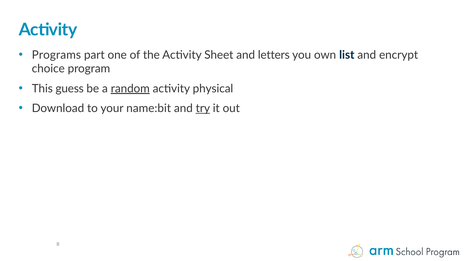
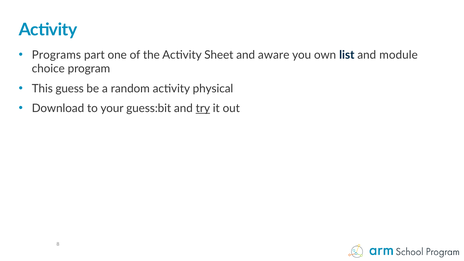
letters: letters -> aware
encrypt: encrypt -> module
random underline: present -> none
name:bit: name:bit -> guess:bit
